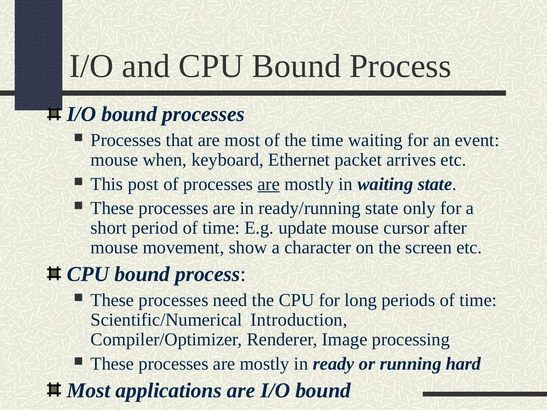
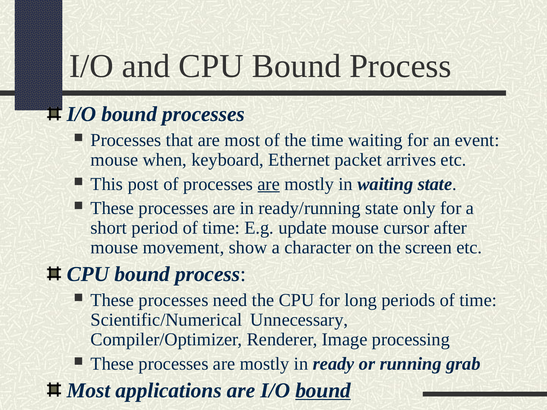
Introduction: Introduction -> Unnecessary
hard: hard -> grab
bound at (323, 391) underline: none -> present
